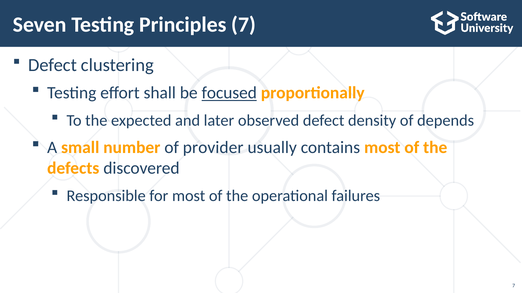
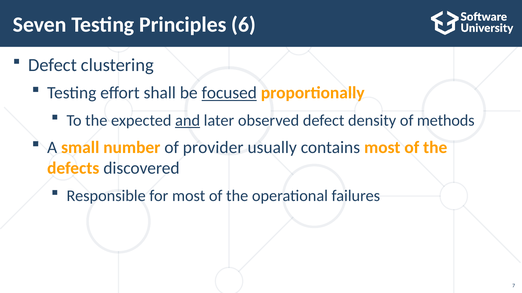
Principles 7: 7 -> 6
and underline: none -> present
depends: depends -> methods
